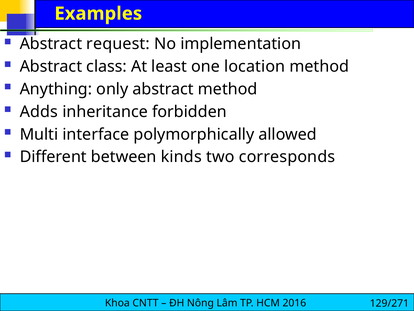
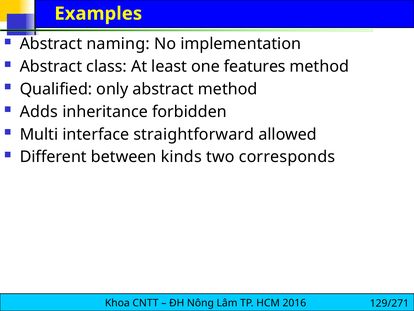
request: request -> naming
location: location -> features
Anything: Anything -> Qualified
polymorphically: polymorphically -> straightforward
